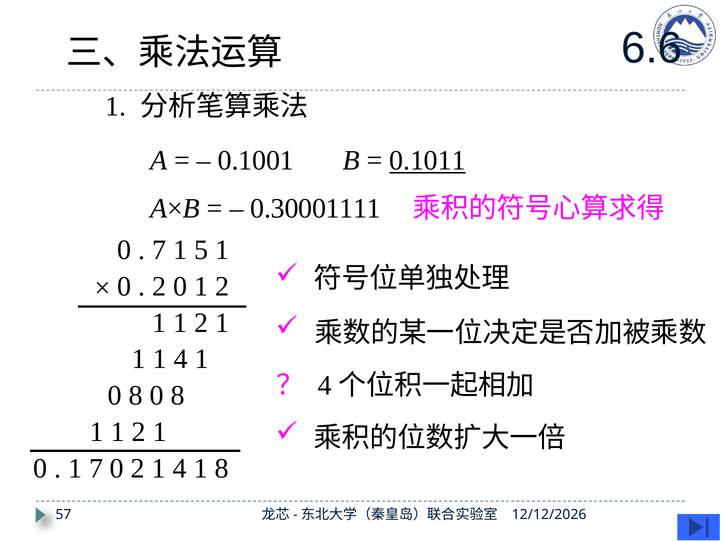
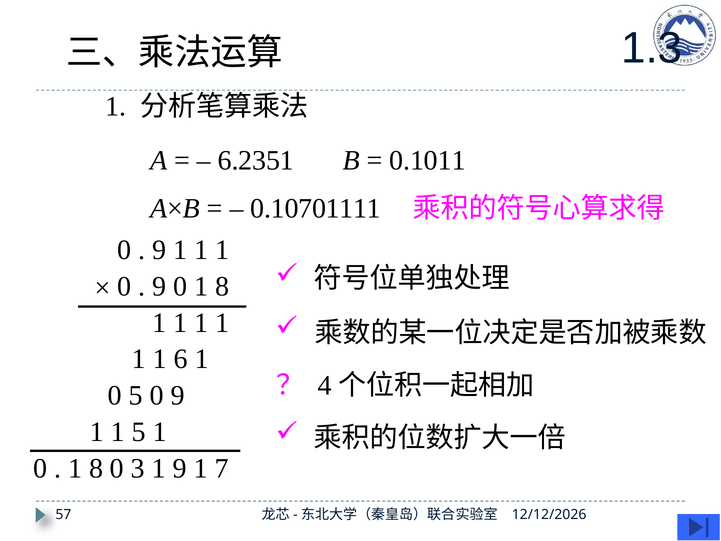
6.6: 6.6 -> 1.3
0.1001: 0.1001 -> 6.2351
0.1011 underline: present -> none
0.30001111: 0.30001111 -> 0.10701111
7 at (159, 250): 7 -> 9
5 at (201, 250): 5 -> 1
2 at (159, 286): 2 -> 9
0 1 2: 2 -> 8
2 at (201, 323): 2 -> 1
1 1 4: 4 -> 6
8 at (136, 395): 8 -> 5
8 at (178, 395): 8 -> 9
2 at (139, 432): 2 -> 5
7 at (96, 468): 7 -> 8
0 2: 2 -> 3
4 at (180, 468): 4 -> 9
1 8: 8 -> 7
